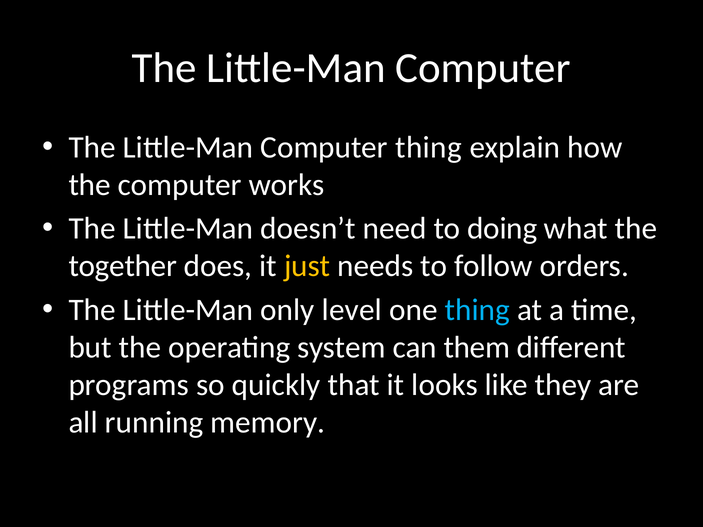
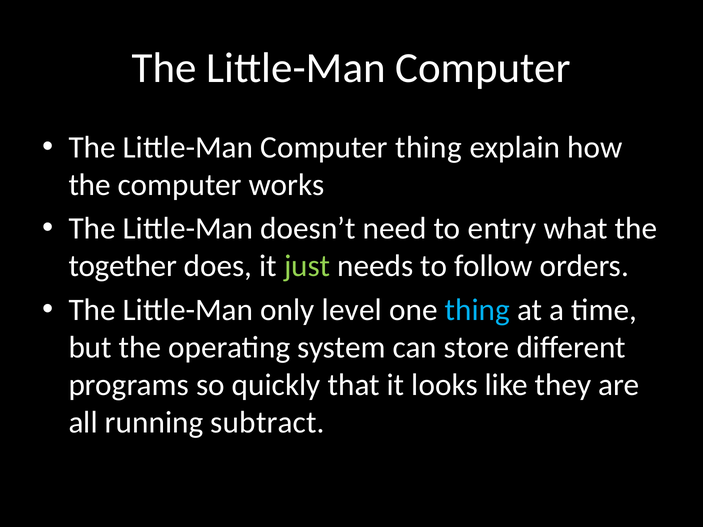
doing: doing -> entry
just colour: yellow -> light green
them: them -> store
memory: memory -> subtract
